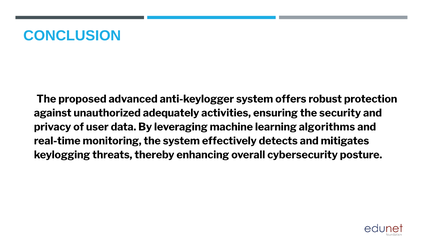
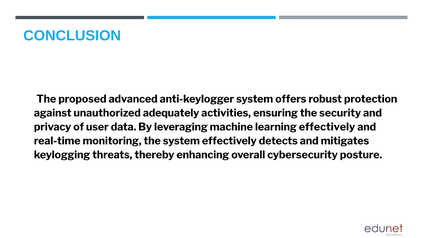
learning algorithms: algorithms -> effectively
